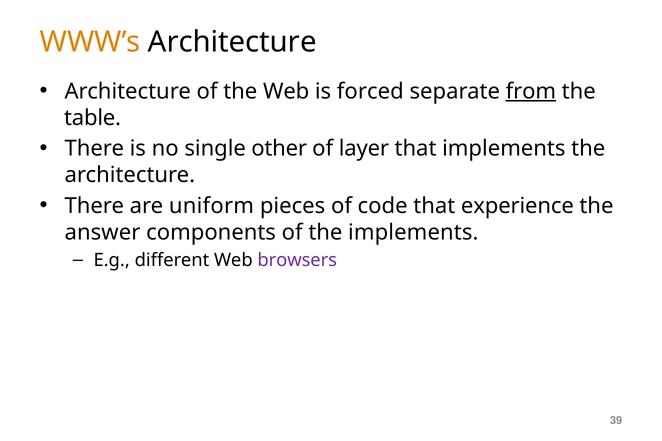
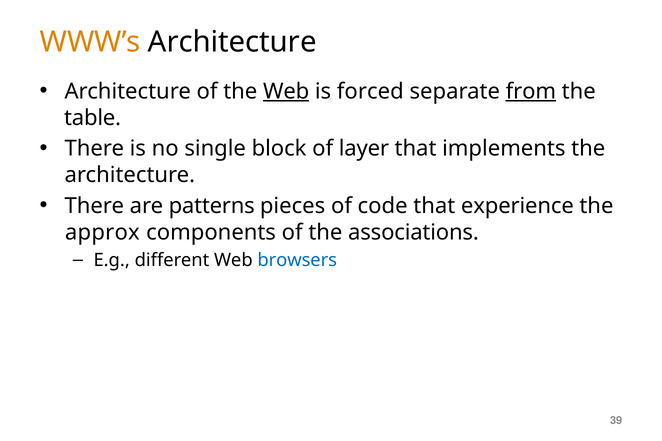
Web at (286, 91) underline: none -> present
other: other -> block
uniform: uniform -> patterns
answer: answer -> approx
the implements: implements -> associations
browsers colour: purple -> blue
